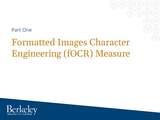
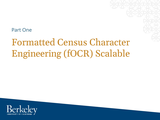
Images: Images -> Census
Measure: Measure -> Scalable
